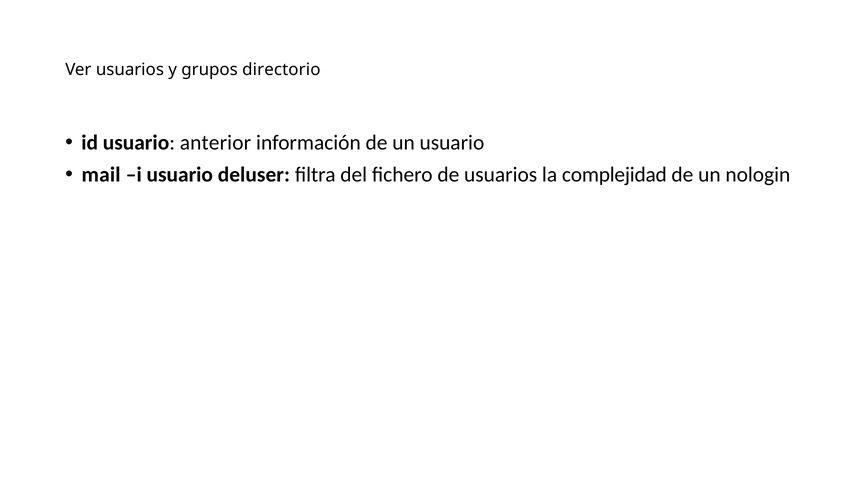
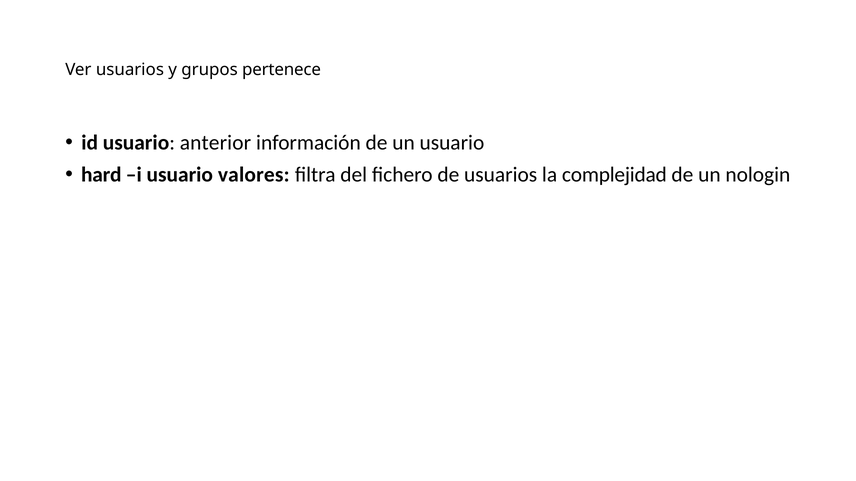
directorio: directorio -> pertenece
mail: mail -> hard
deluser: deluser -> valores
